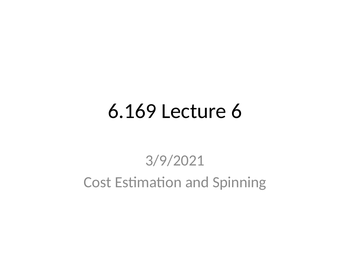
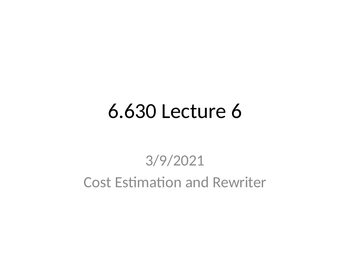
6.169: 6.169 -> 6.630
Spinning: Spinning -> Rewriter
